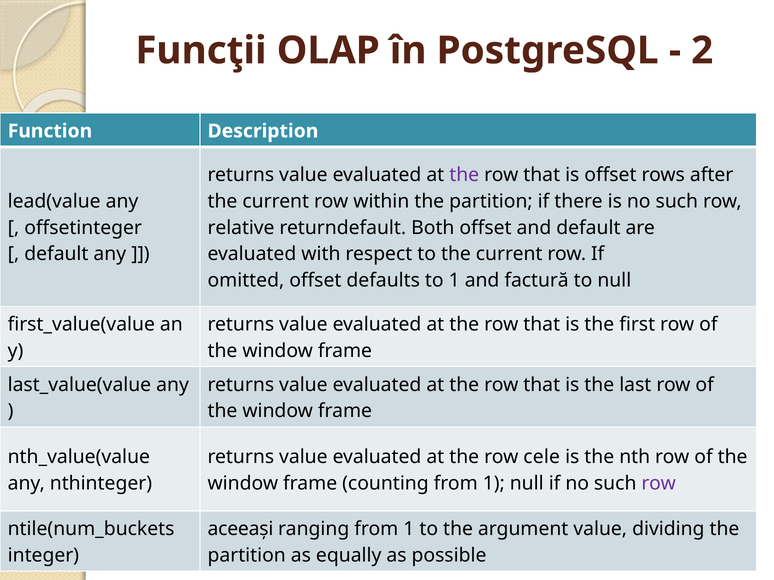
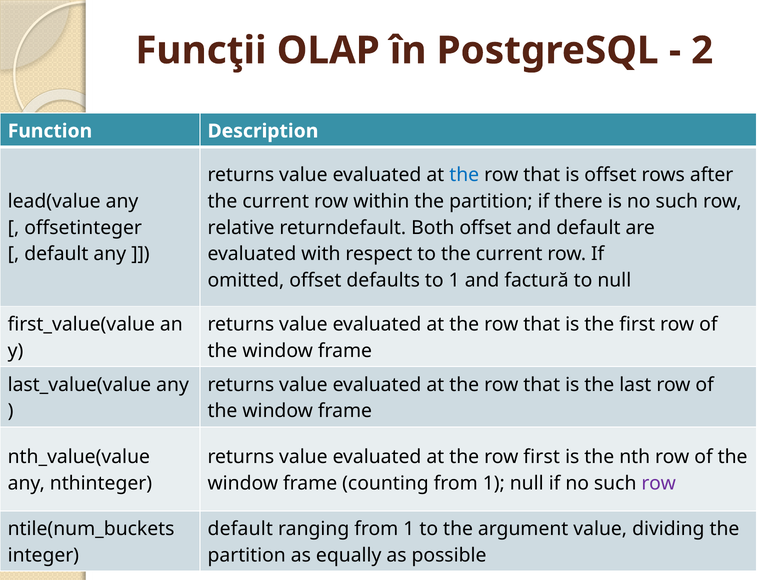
the at (464, 175) colour: purple -> blue
row cele: cele -> first
aceeaşi at (240, 529): aceeaşi -> default
